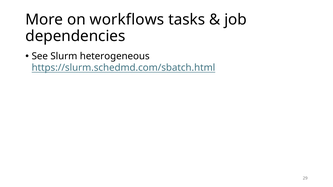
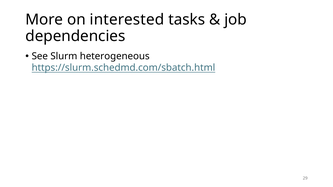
workflows: workflows -> interested
